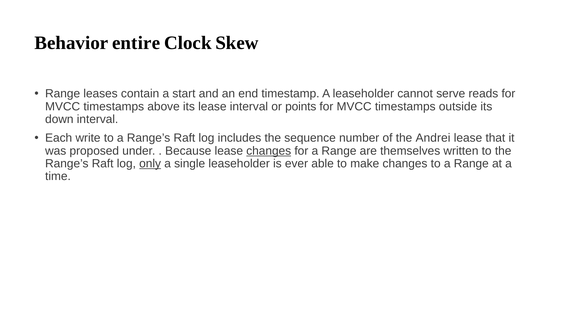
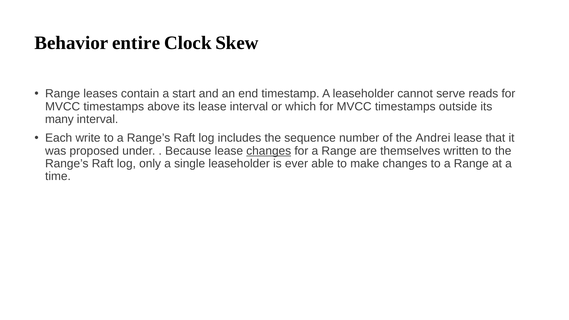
points: points -> which
down: down -> many
only underline: present -> none
